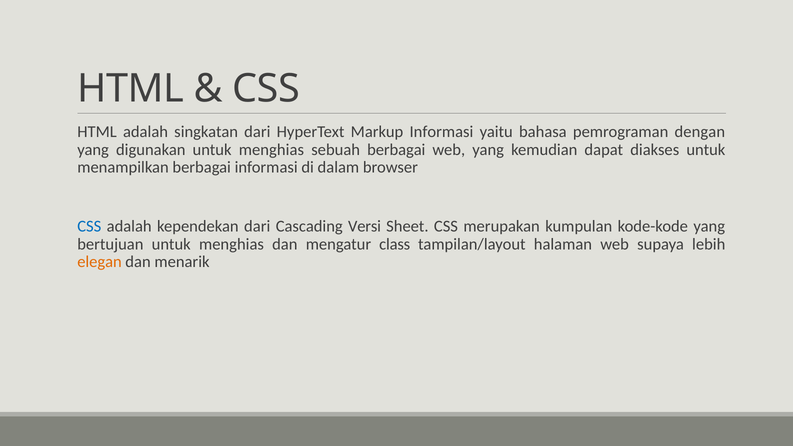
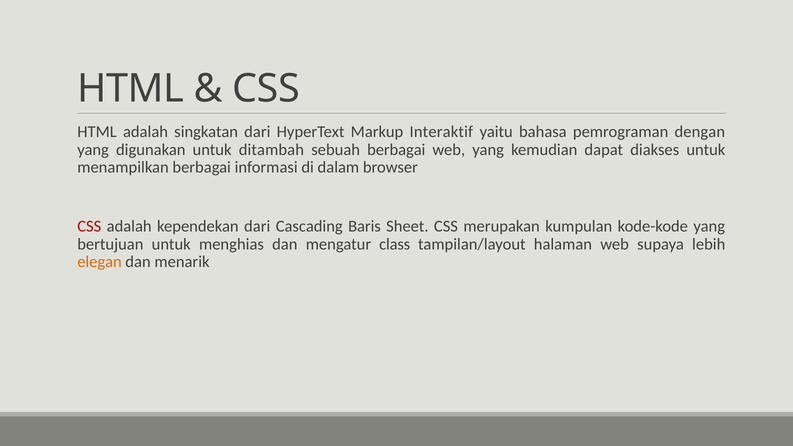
Markup Informasi: Informasi -> Interaktif
digunakan untuk menghias: menghias -> ditambah
CSS at (89, 226) colour: blue -> red
Versi: Versi -> Baris
